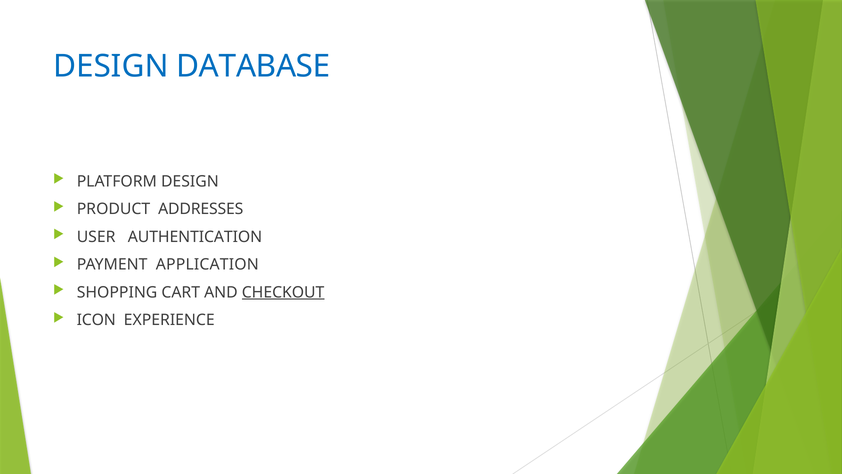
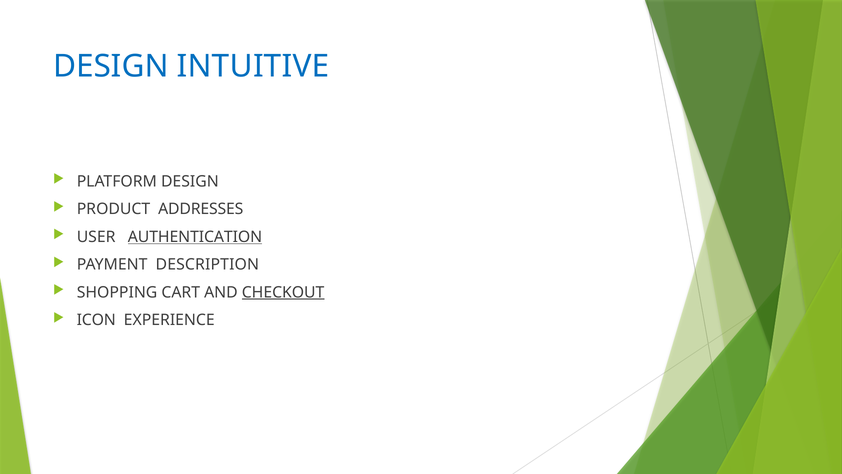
DATABASE: DATABASE -> INTUITIVE
AUTHENTICATION underline: none -> present
APPLICATION: APPLICATION -> DESCRIPTION
